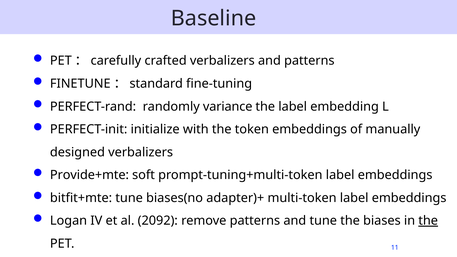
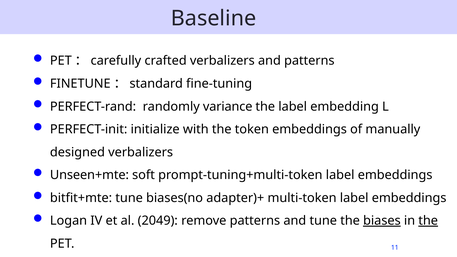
Provide+mte: Provide+mte -> Unseen+mte
2092: 2092 -> 2049
biases underline: none -> present
